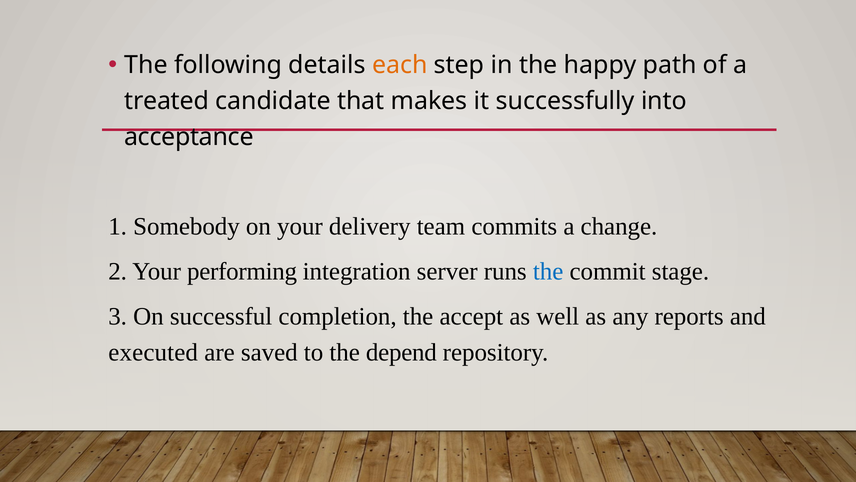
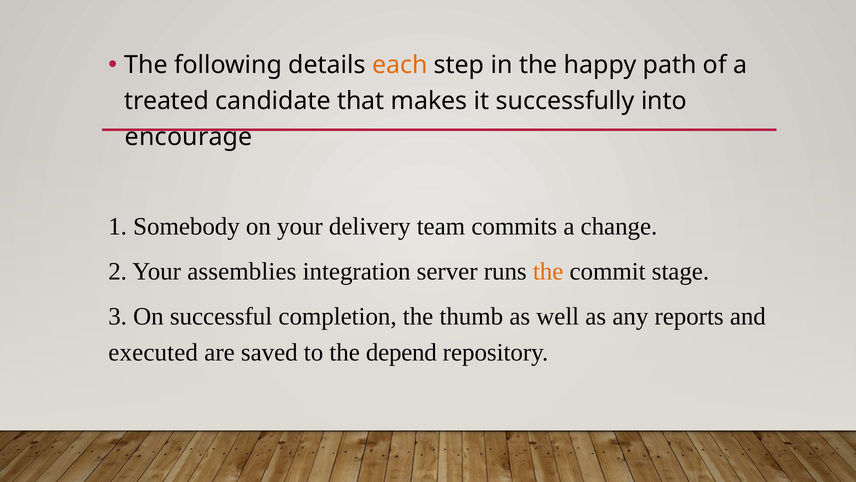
acceptance: acceptance -> encourage
performing: performing -> assemblies
the at (548, 271) colour: blue -> orange
accept: accept -> thumb
